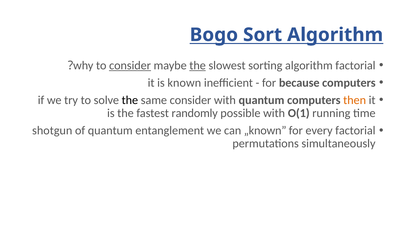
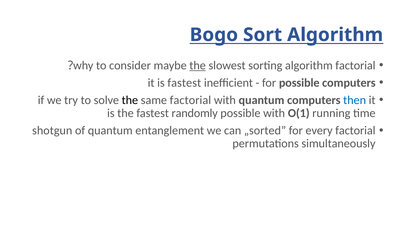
consider at (130, 66) underline: present -> none
is known: known -> fastest
for because: because -> possible
same consider: consider -> factorial
then colour: orange -> blue
„known: „known -> „sorted
